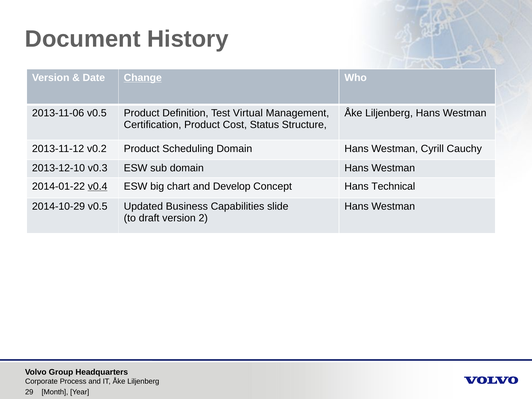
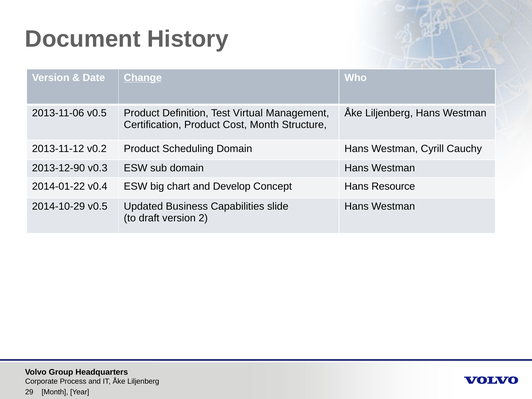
Cost Status: Status -> Month
2013-12-10: 2013-12-10 -> 2013-12-90
v0.4 underline: present -> none
Technical: Technical -> Resource
